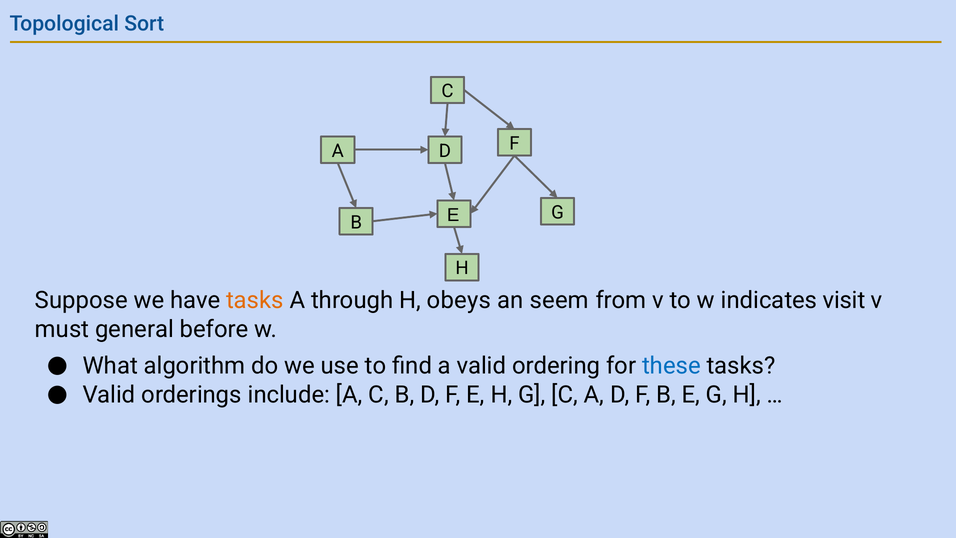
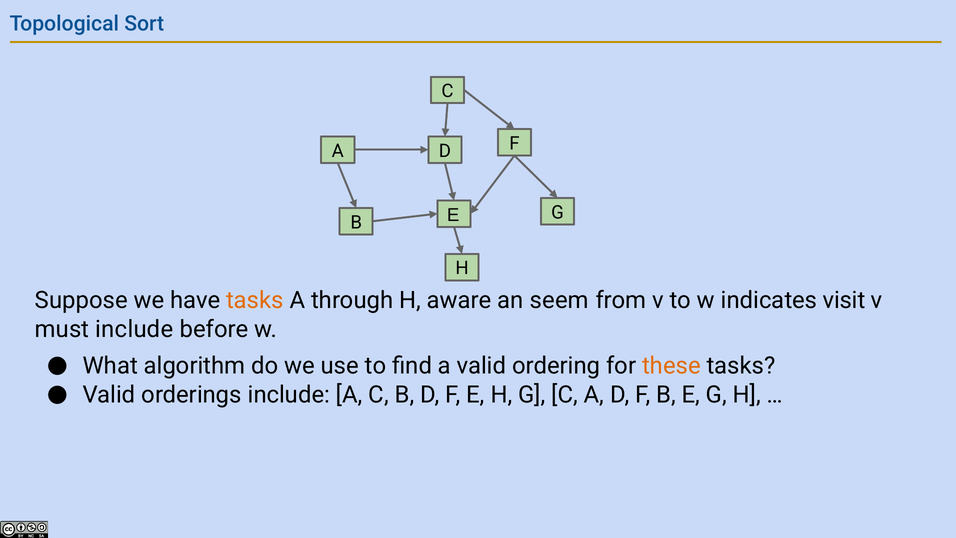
obeys: obeys -> aware
must general: general -> include
these colour: blue -> orange
